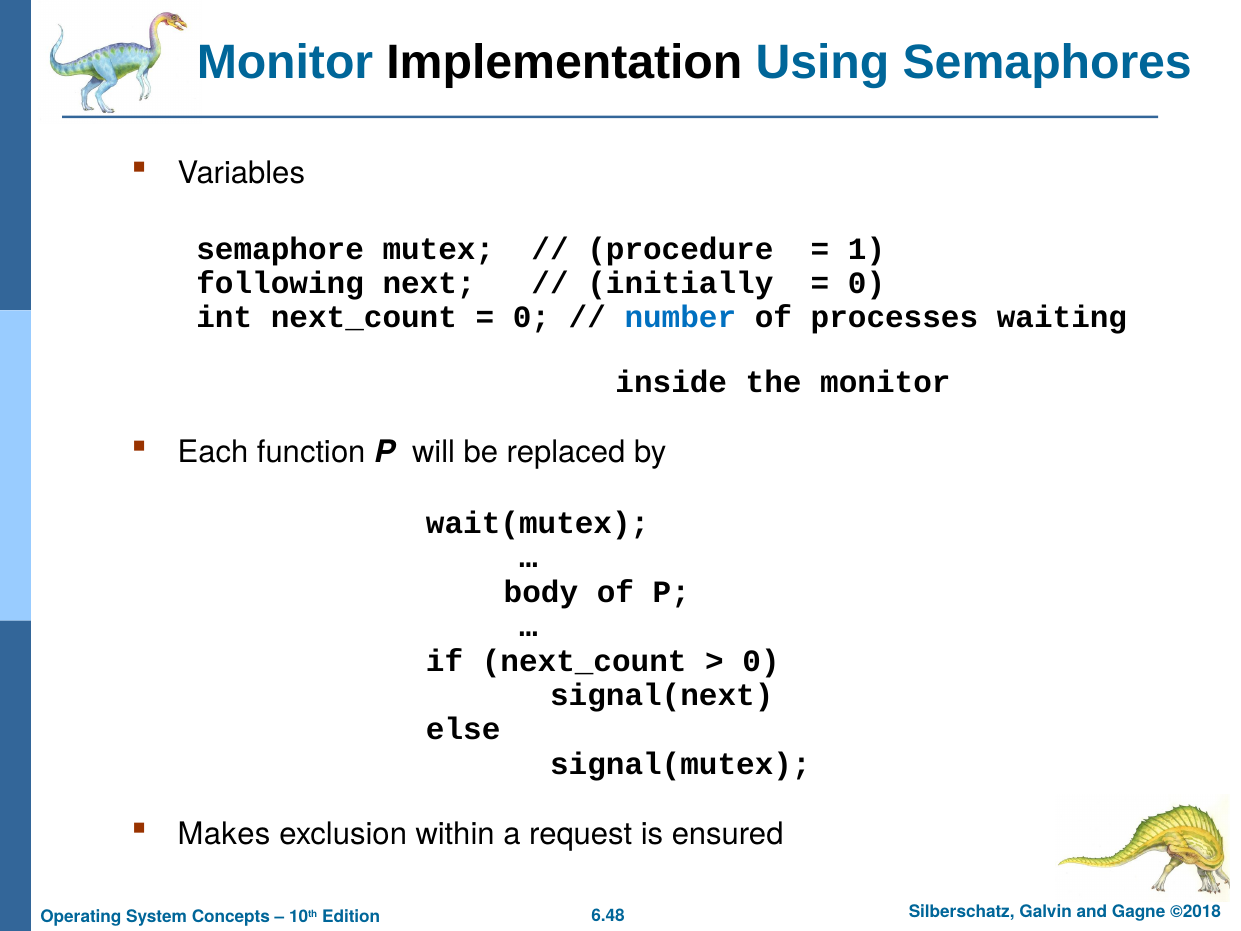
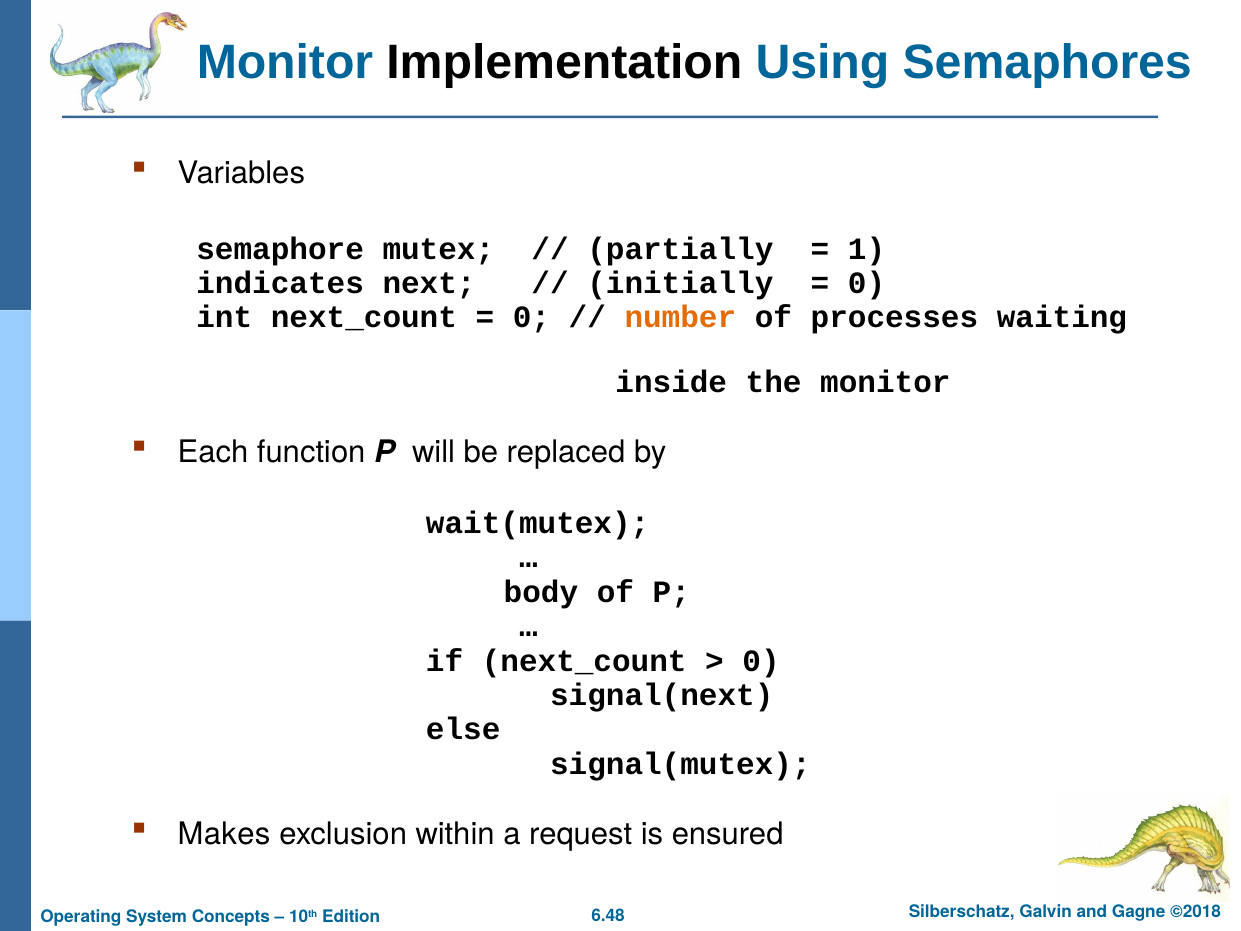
procedure: procedure -> partially
following: following -> indicates
number colour: blue -> orange
